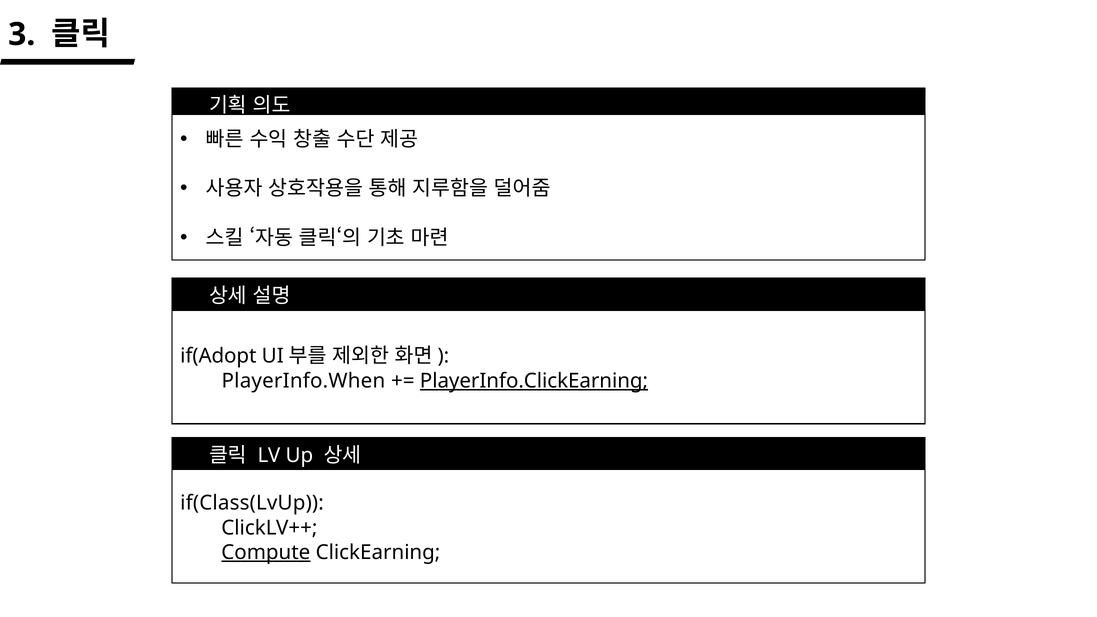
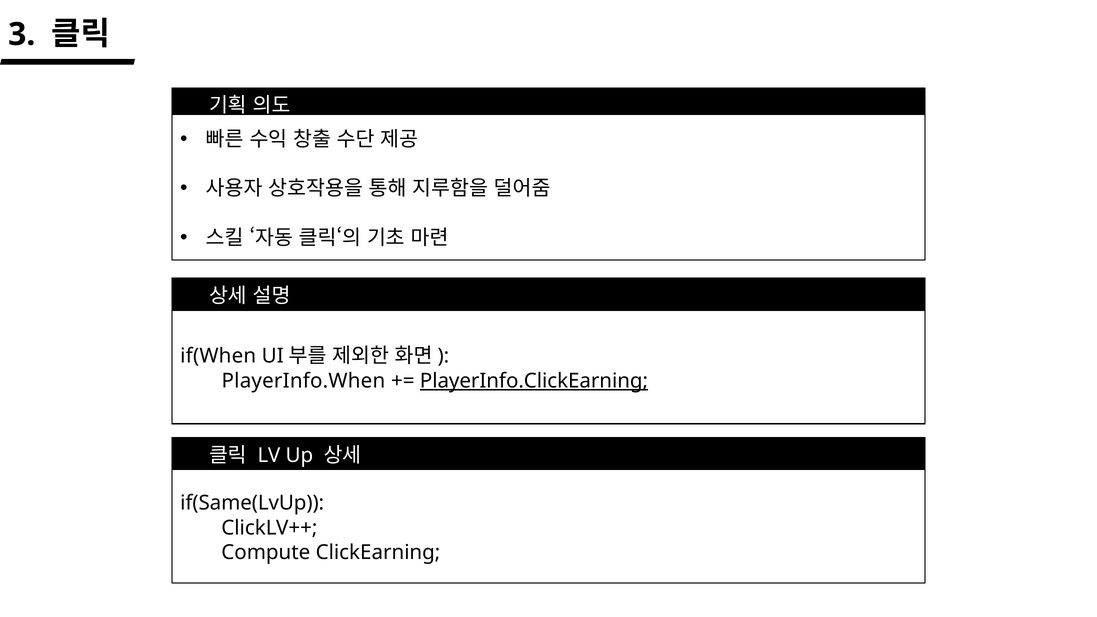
if(Adopt: if(Adopt -> if(When
if(Class(LvUp: if(Class(LvUp -> if(Same(LvUp
Compute underline: present -> none
